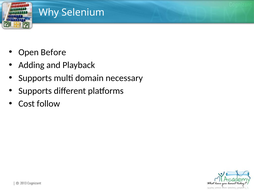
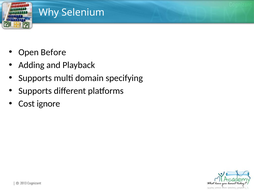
necessary: necessary -> specifying
follow: follow -> ignore
